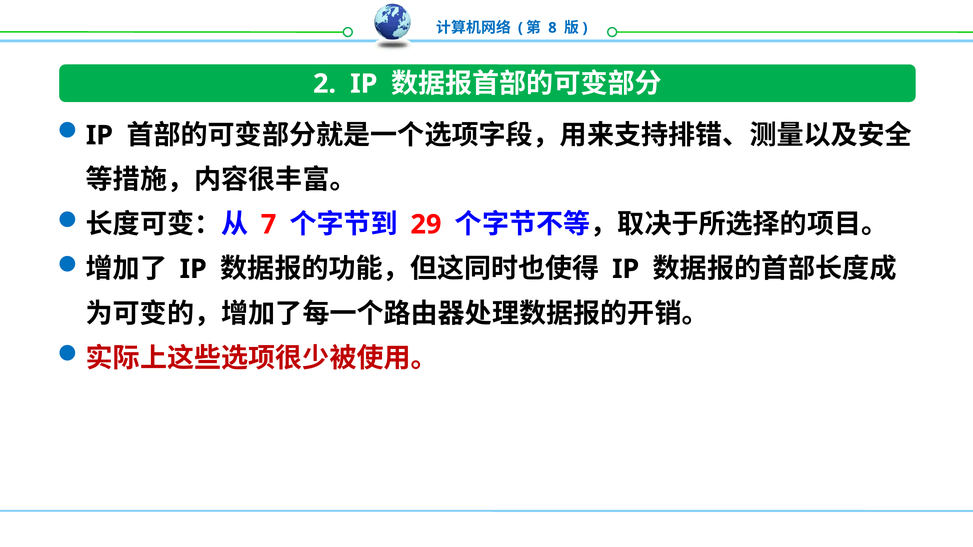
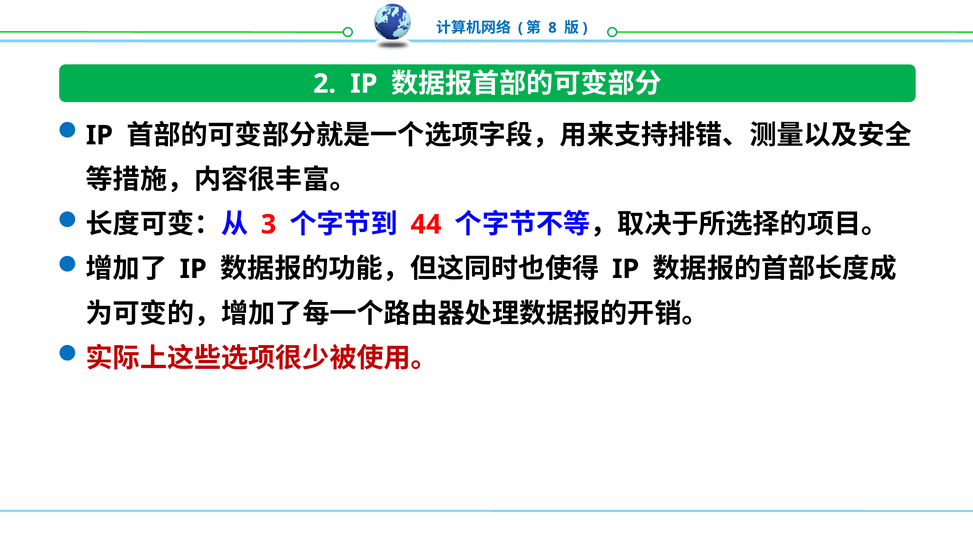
7: 7 -> 3
29: 29 -> 44
